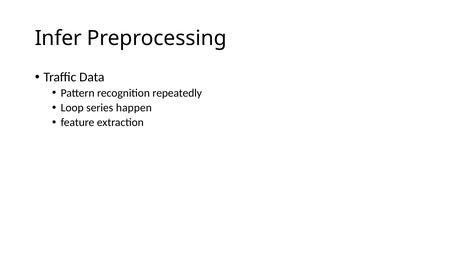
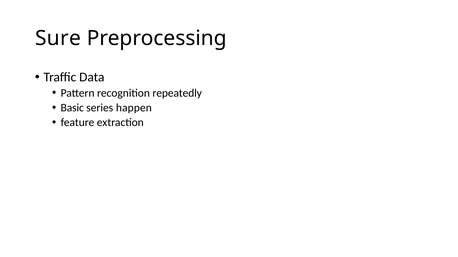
Infer: Infer -> Sure
Loop: Loop -> Basic
